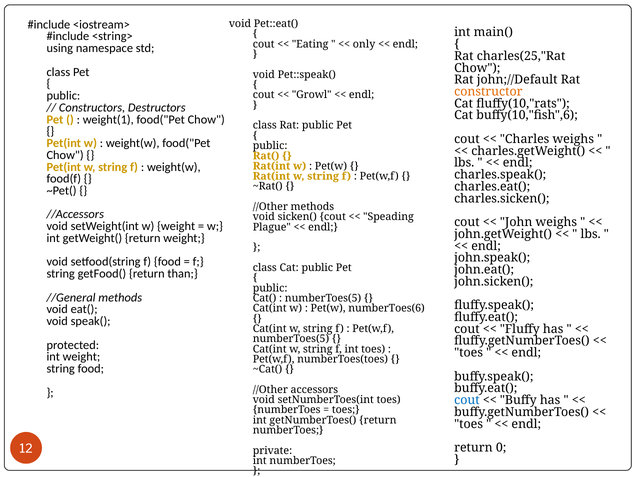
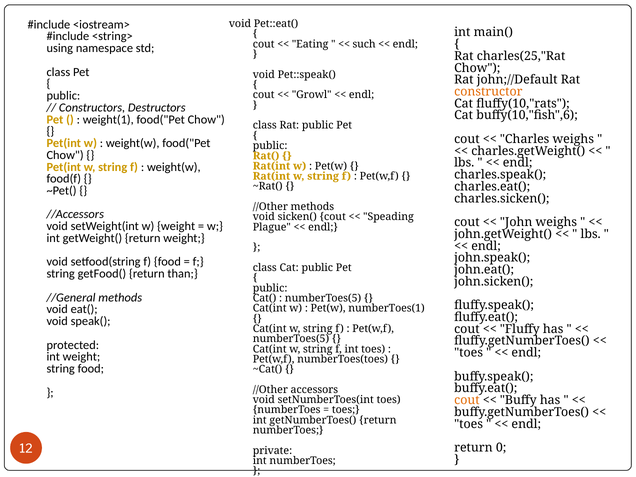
only: only -> such
numberToes(6: numberToes(6 -> numberToes(1
cout at (467, 400) colour: blue -> orange
